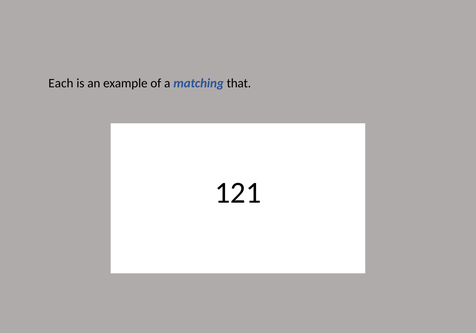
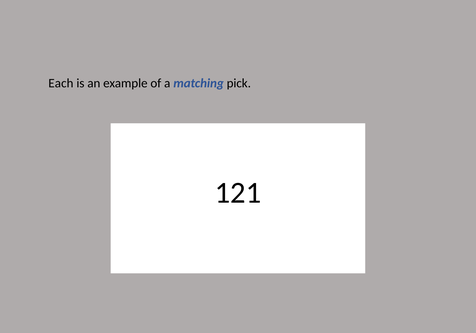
that: that -> pick
